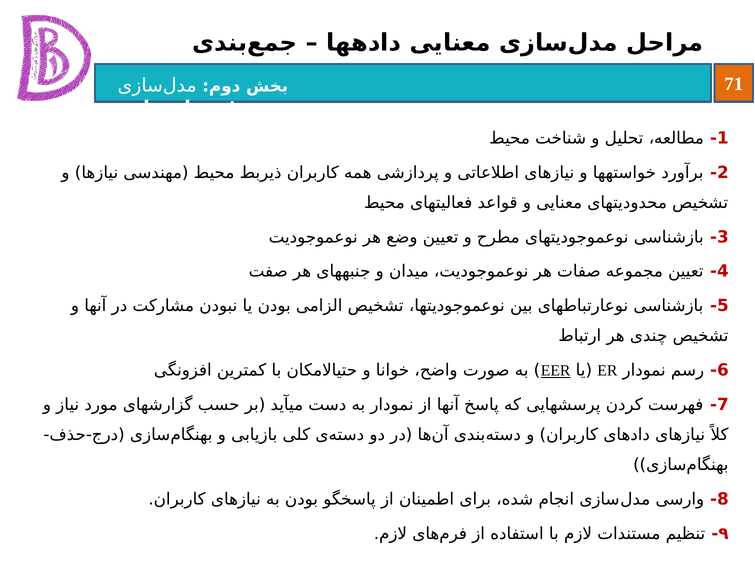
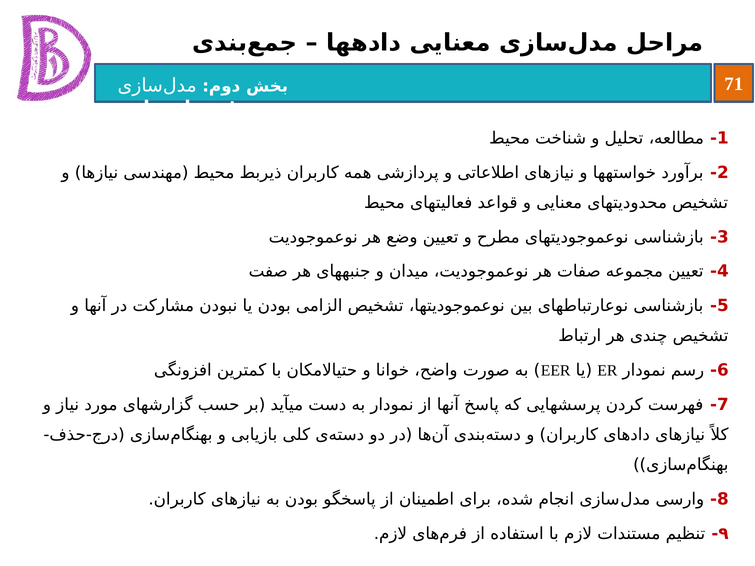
EER underline: present -> none
